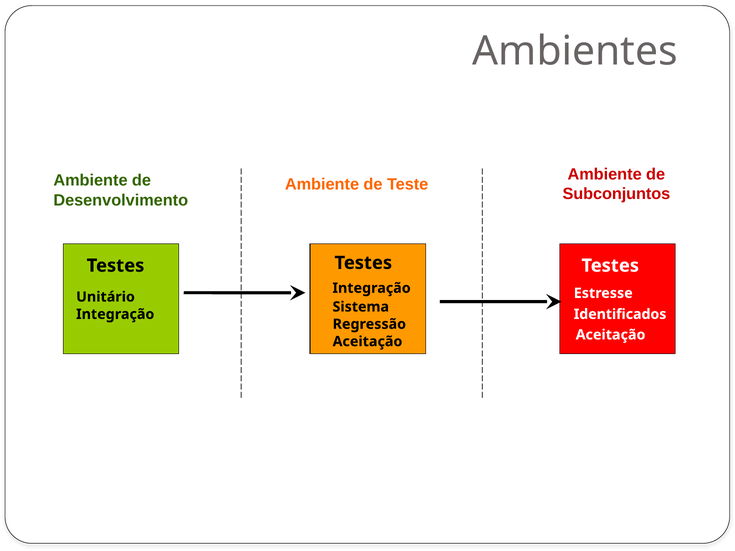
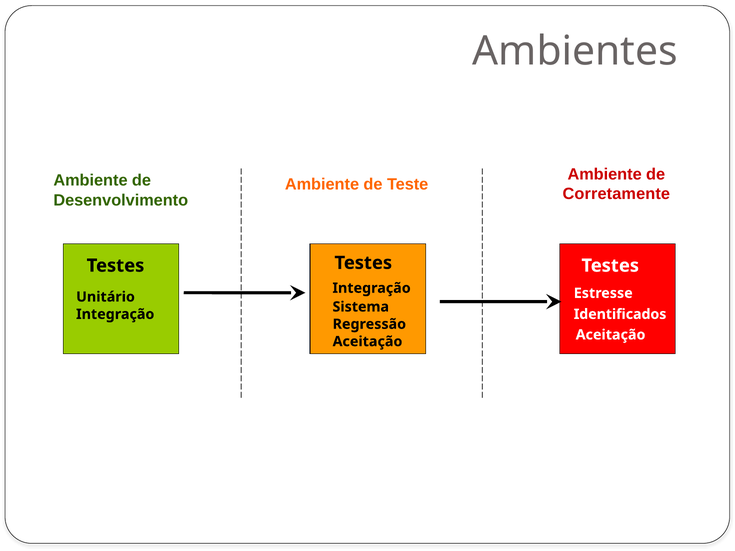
Subconjuntos: Subconjuntos -> Corretamente
